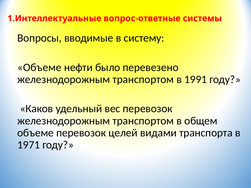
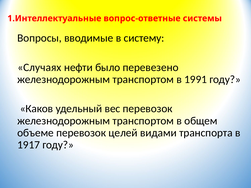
Объеме at (39, 67): Объеме -> Случаях
1971: 1971 -> 1917
